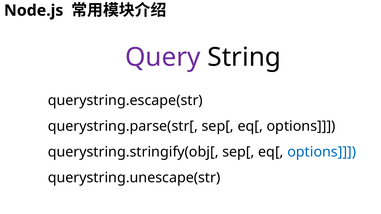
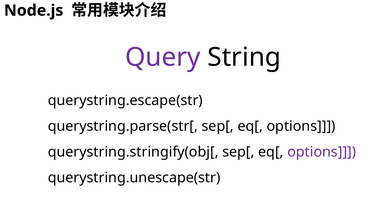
options at (322, 152) colour: blue -> purple
